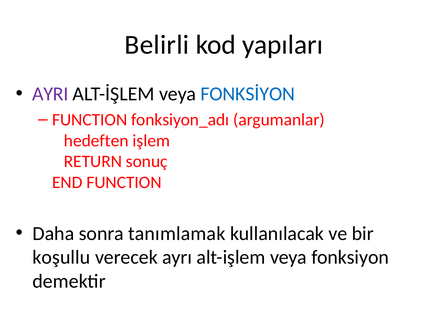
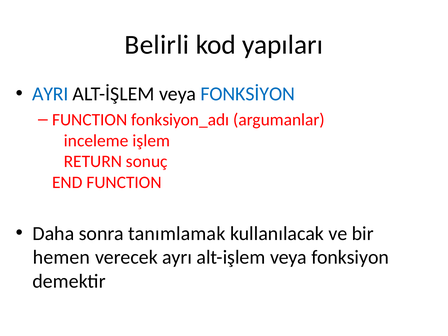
AYRI colour: purple -> blue
hedeften: hedeften -> inceleme
koşullu: koşullu -> hemen
